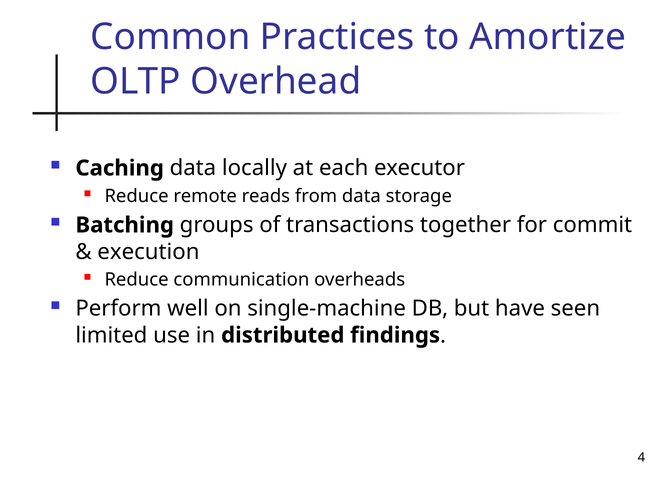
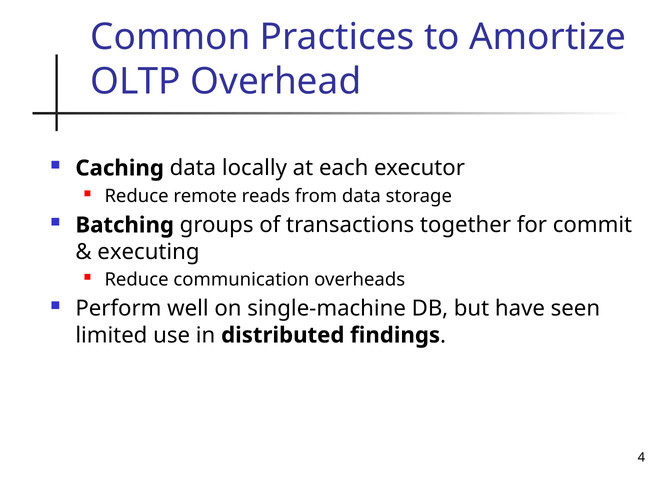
execution: execution -> executing
